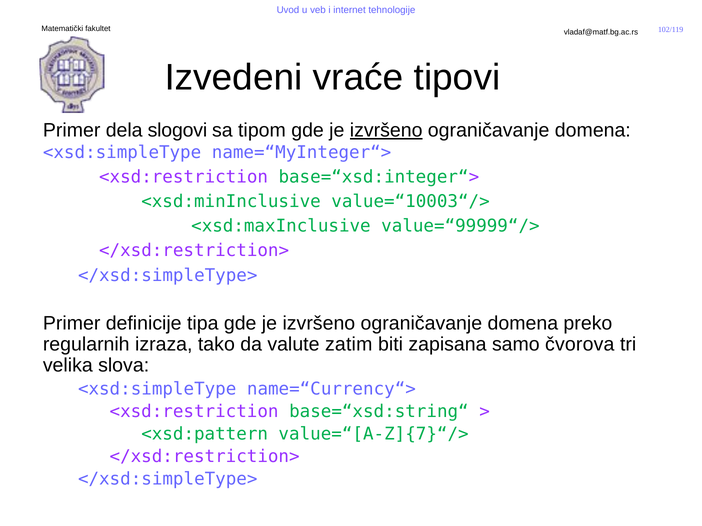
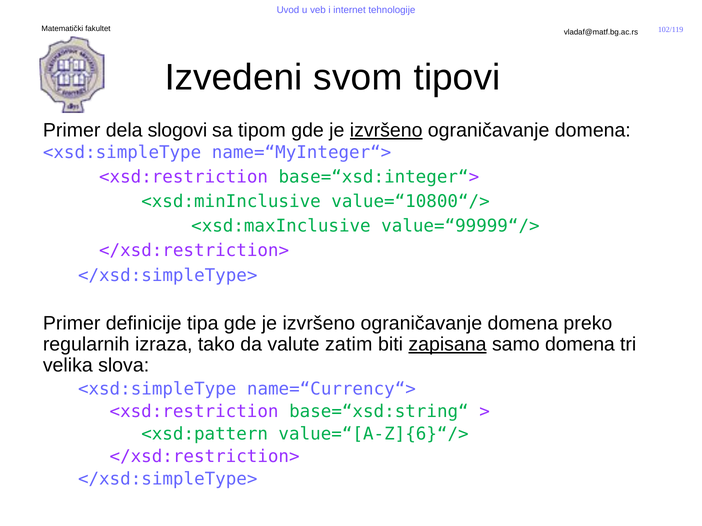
vraće: vraće -> svom
value=“10003“/>: value=“10003“/> -> value=“10800“/>
zapisana underline: none -> present
samo čvorova: čvorova -> domena
value=“[A-Z]{7}“/>: value=“[A-Z]{7}“/> -> value=“[A-Z]{6}“/>
